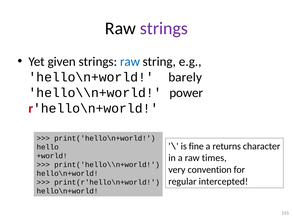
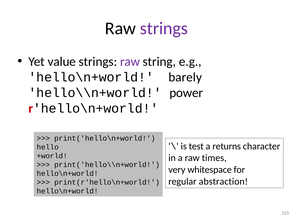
given: given -> value
raw at (130, 61) colour: blue -> purple
fine: fine -> test
convention: convention -> whitespace
intercepted: intercepted -> abstraction
